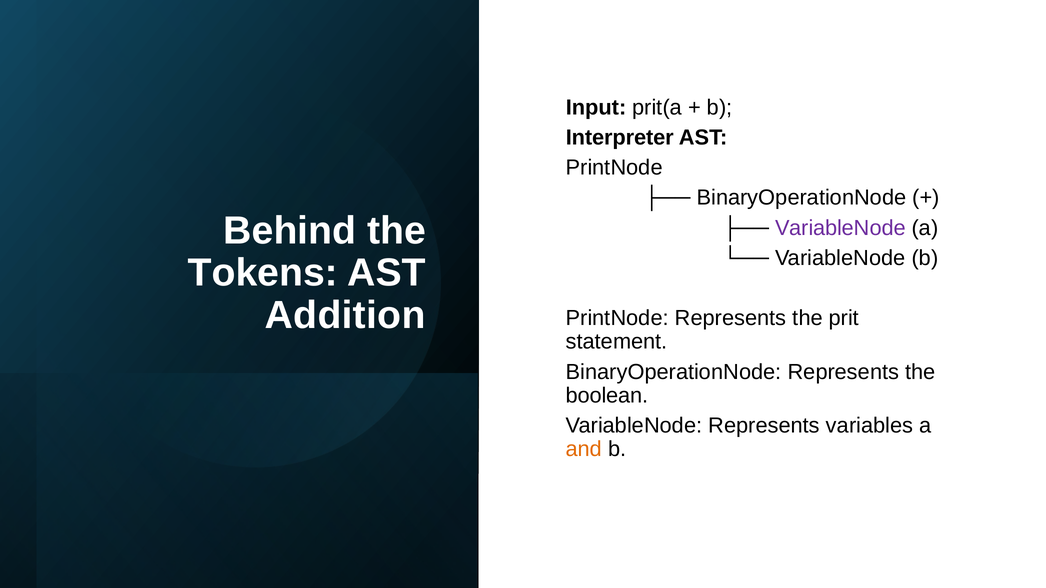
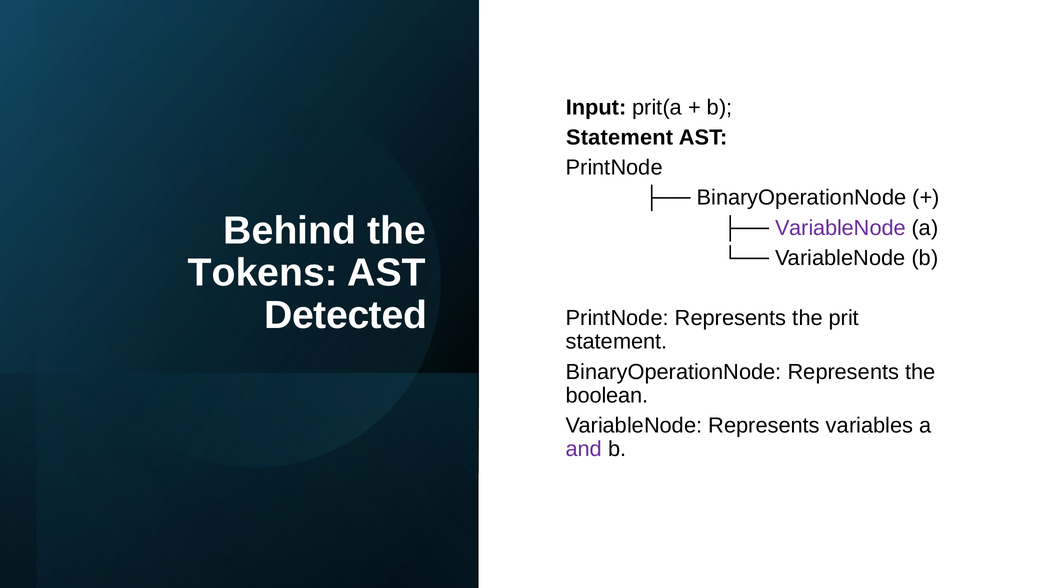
Interpreter at (620, 138): Interpreter -> Statement
Addition: Addition -> Detected
and colour: orange -> purple
